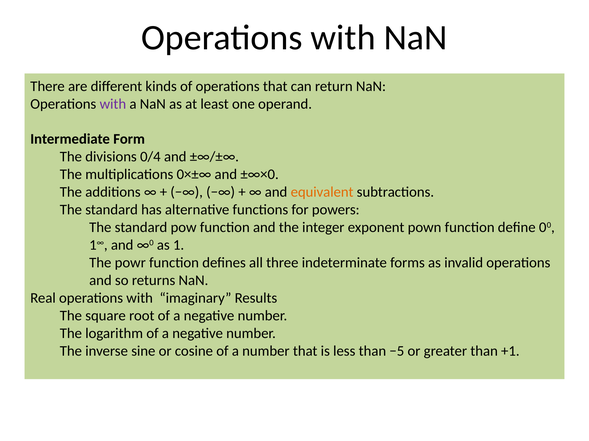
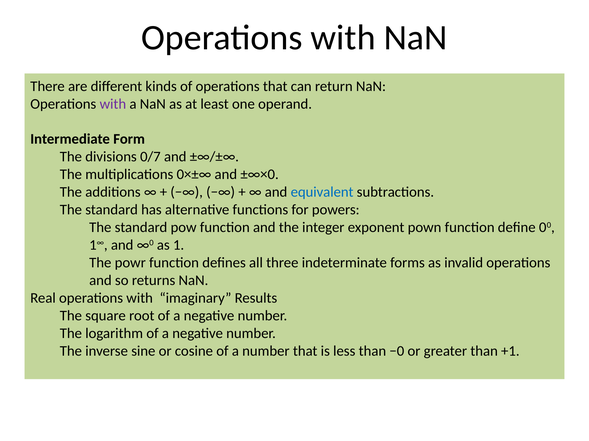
0/4: 0/4 -> 0/7
equivalent colour: orange -> blue
−5: −5 -> −0
